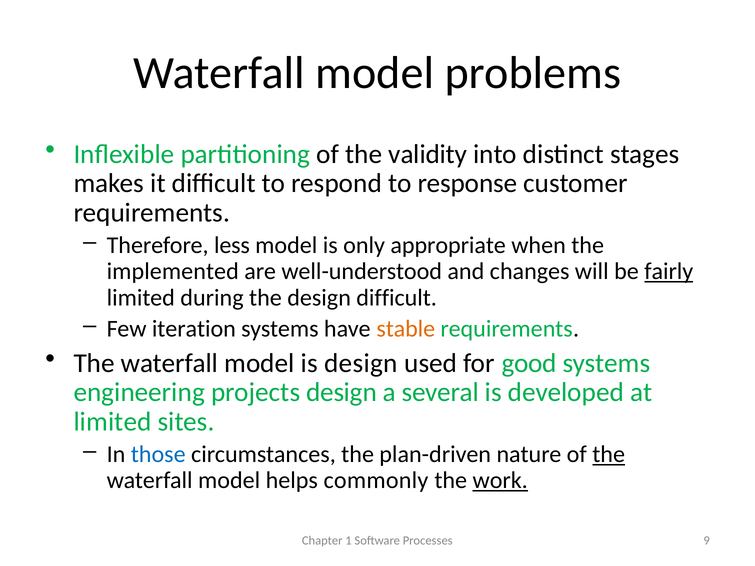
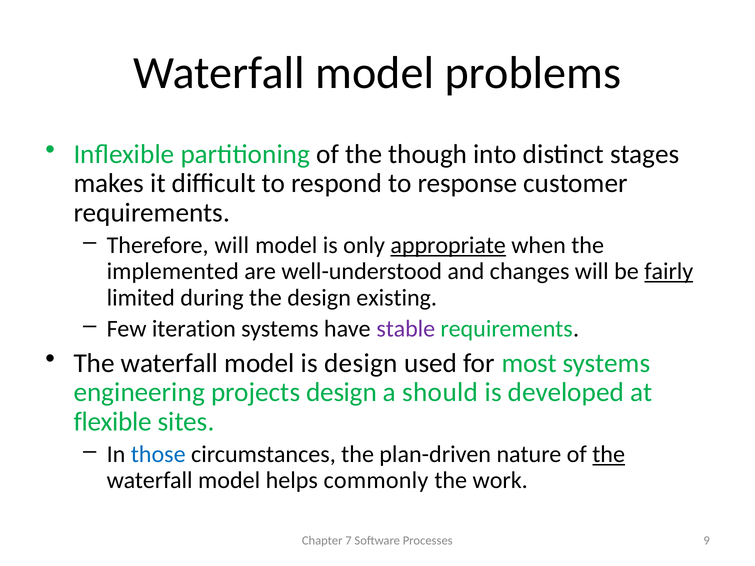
validity: validity -> though
Therefore less: less -> will
appropriate underline: none -> present
design difficult: difficult -> existing
stable colour: orange -> purple
good: good -> most
several: several -> should
limited at (113, 422): limited -> flexible
work underline: present -> none
1: 1 -> 7
